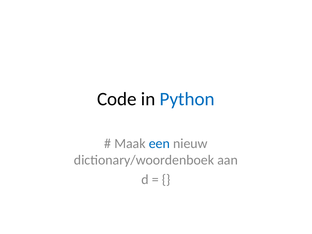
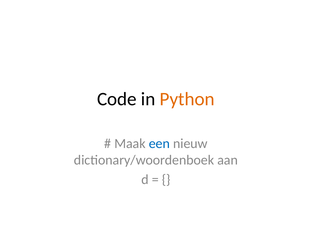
Python colour: blue -> orange
